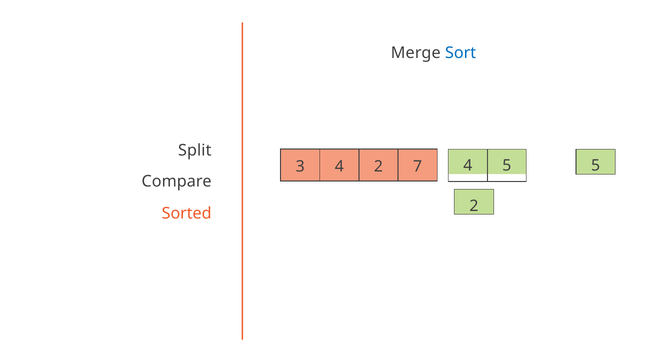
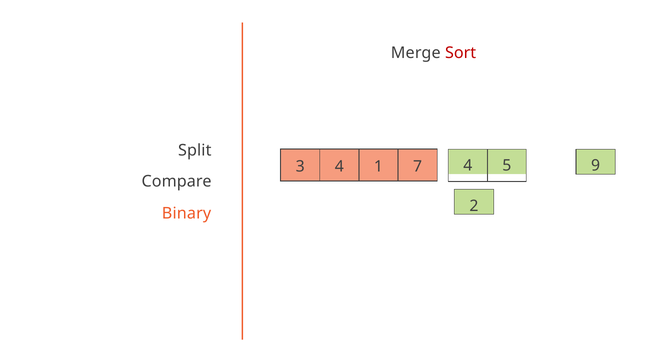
Sort colour: blue -> red
5 5: 5 -> 9
4 2: 2 -> 1
Sorted: Sorted -> Binary
